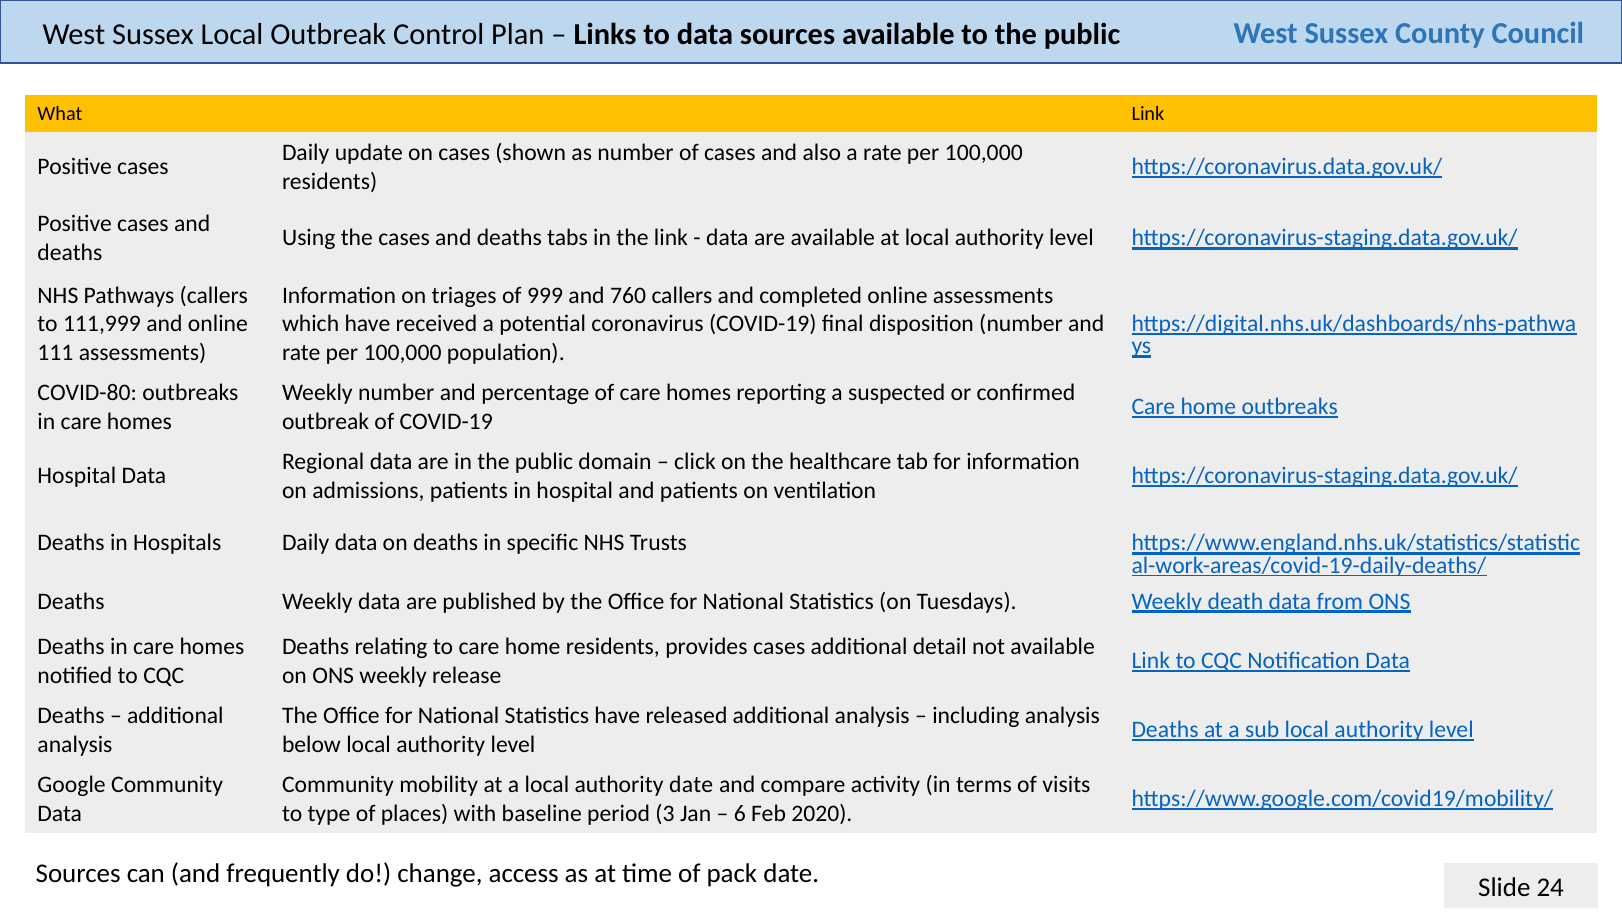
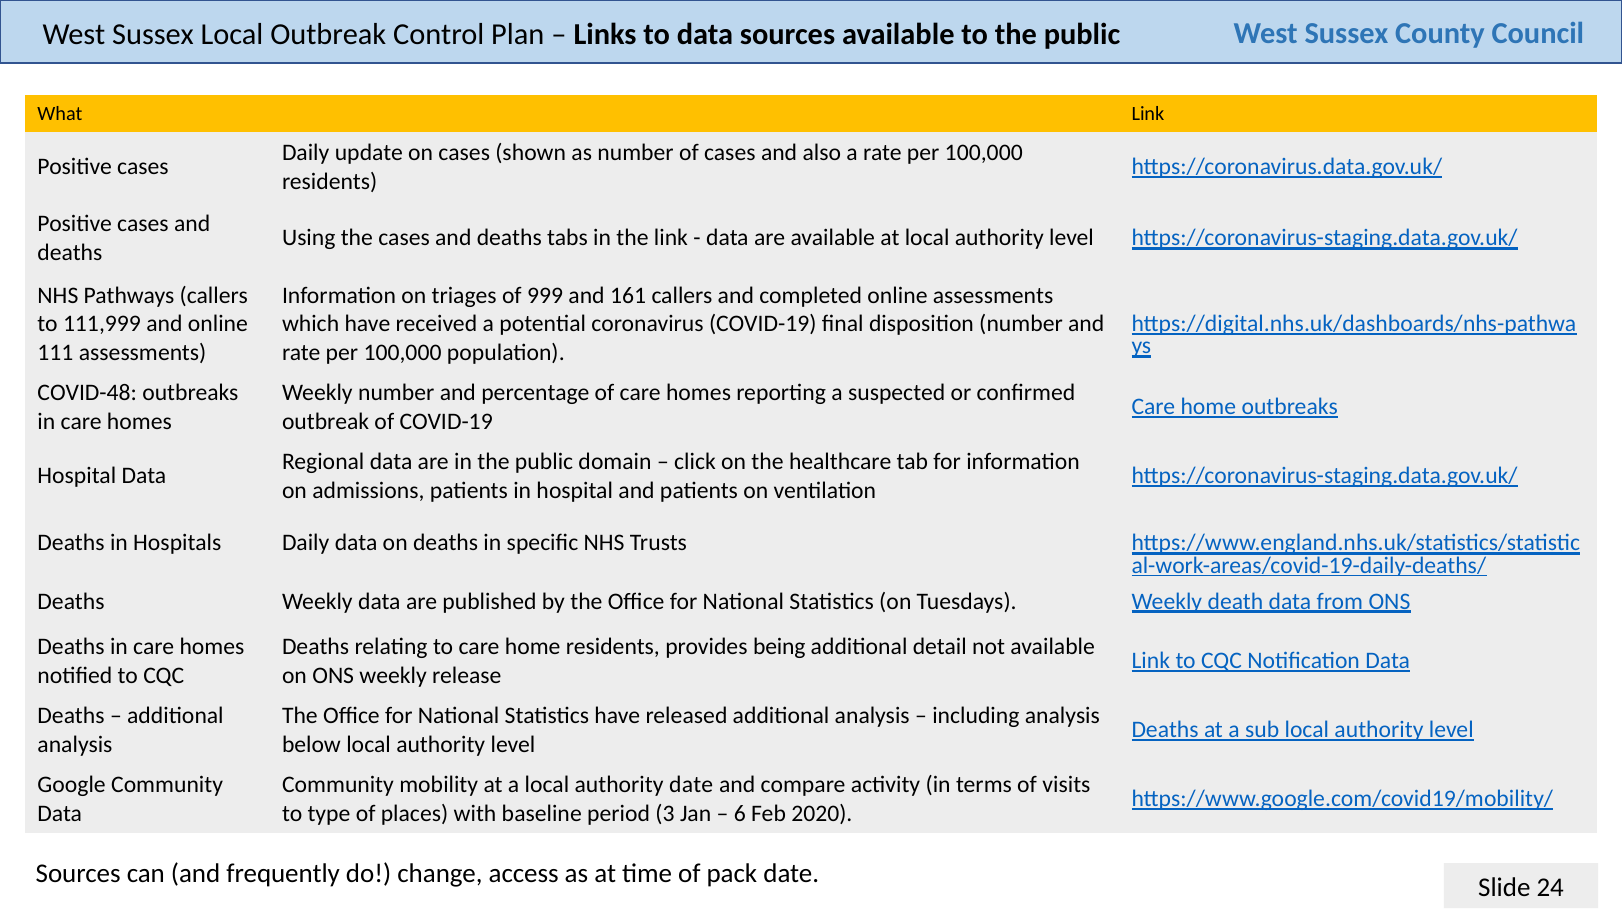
760: 760 -> 161
COVID-80: COVID-80 -> COVID-48
provides cases: cases -> being
